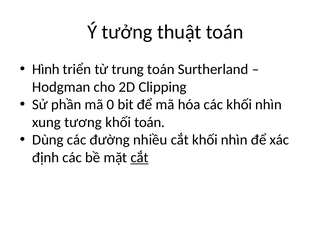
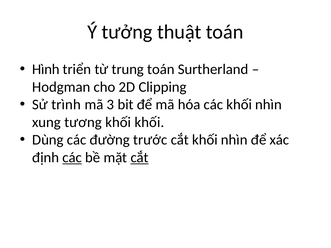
phần: phần -> trình
0: 0 -> 3
khối toán: toán -> khối
nhiều: nhiều -> trước
các at (72, 158) underline: none -> present
